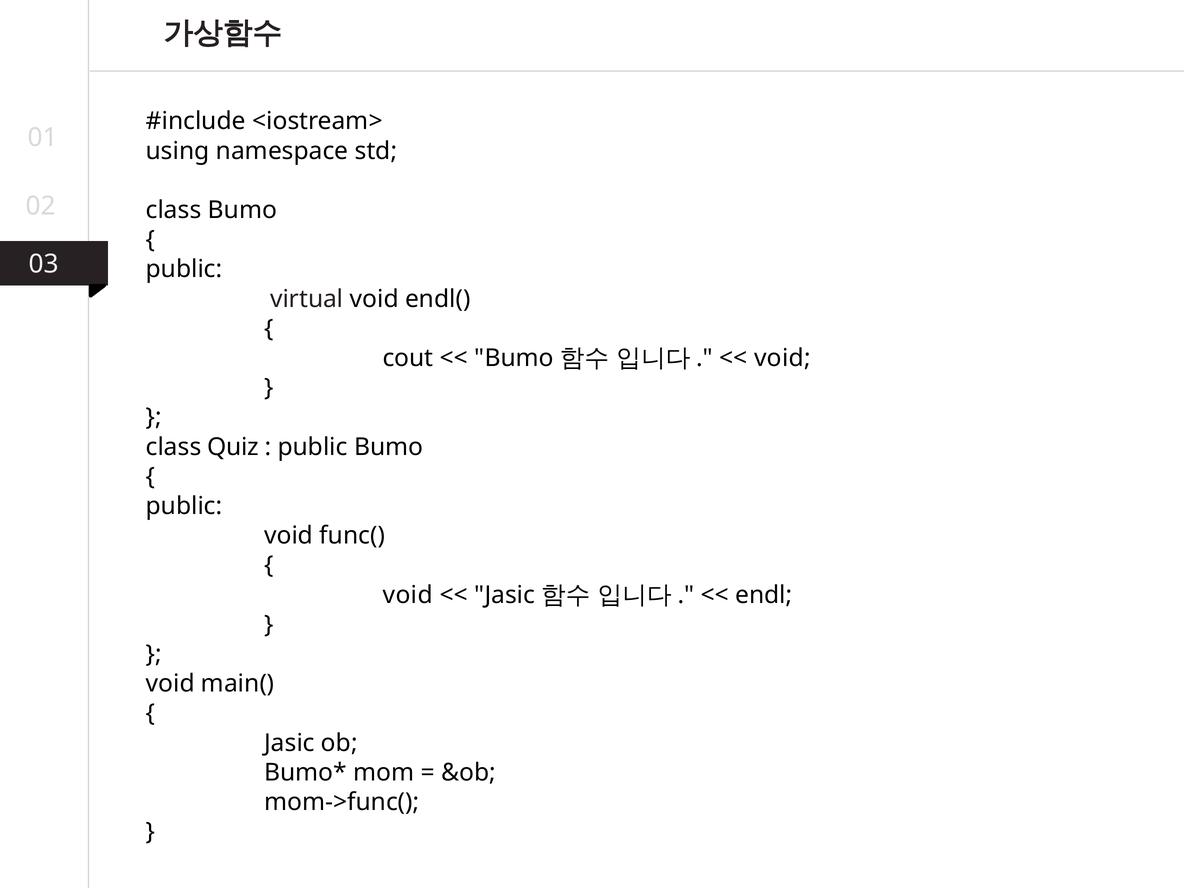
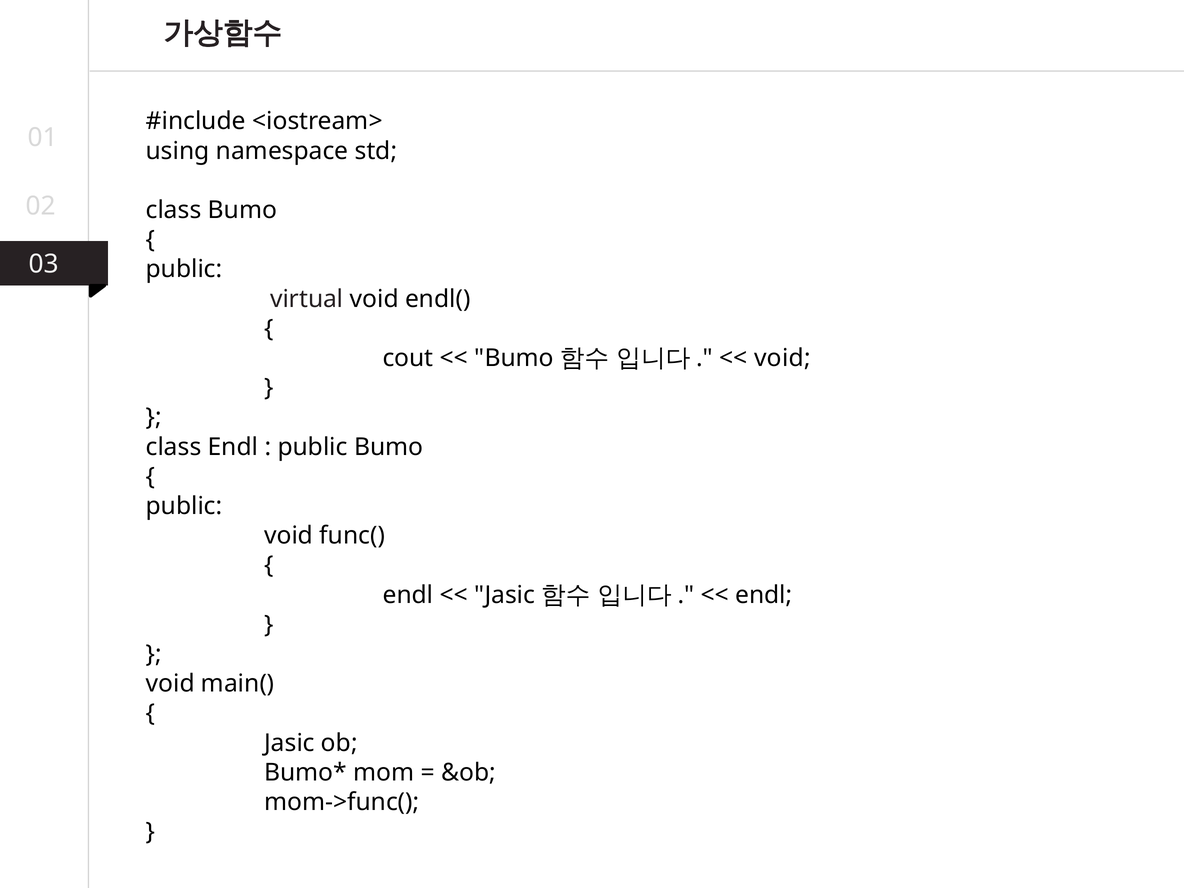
class Quiz: Quiz -> Endl
void at (408, 595): void -> endl
